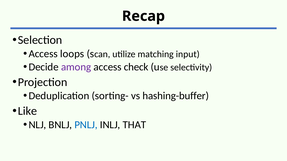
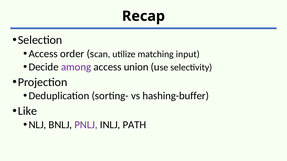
loops: loops -> order
check: check -> union
PNLJ colour: blue -> purple
THAT: THAT -> PATH
